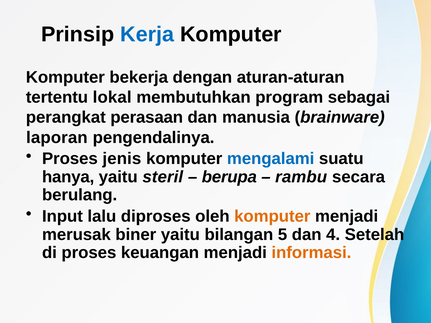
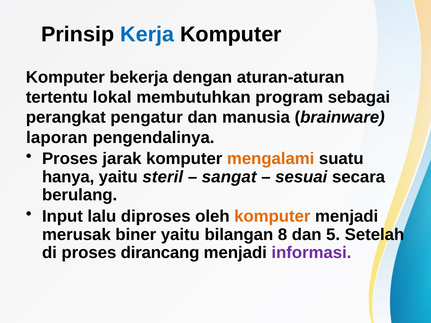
perasaan: perasaan -> pengatur
jenis: jenis -> jarak
mengalami colour: blue -> orange
berupa: berupa -> sangat
rambu: rambu -> sesuai
5: 5 -> 8
4: 4 -> 5
keuangan: keuangan -> dirancang
informasi colour: orange -> purple
